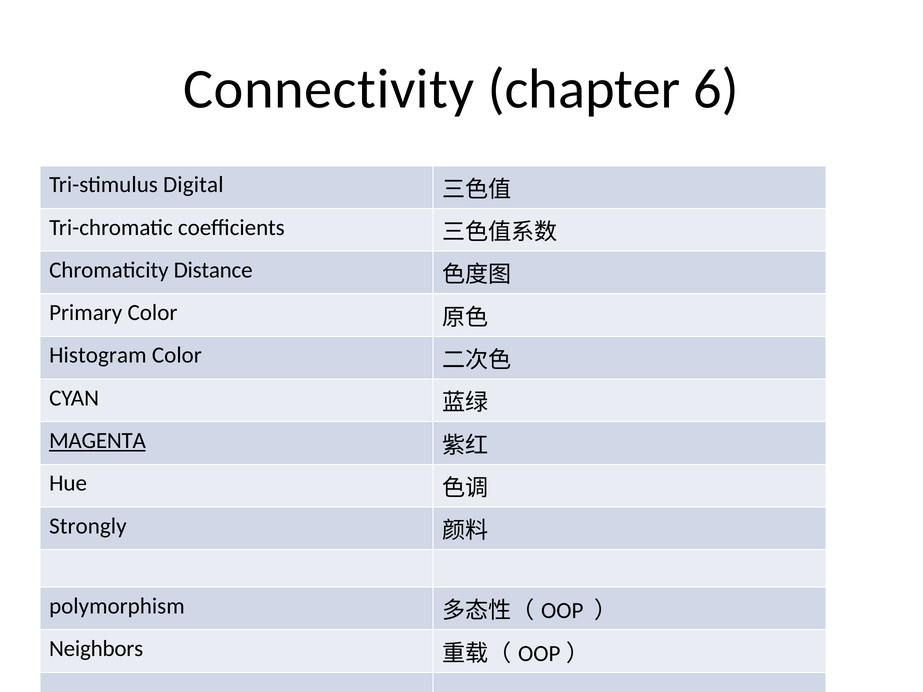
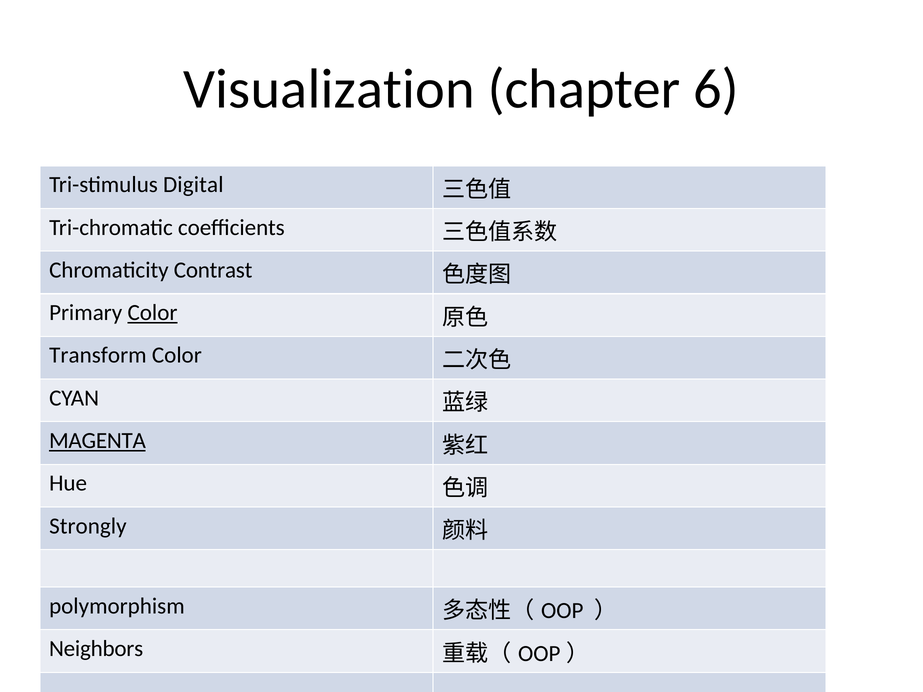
Connectivity: Connectivity -> Visualization
Distance: Distance -> Contrast
Color at (152, 313) underline: none -> present
Histogram: Histogram -> Transform
